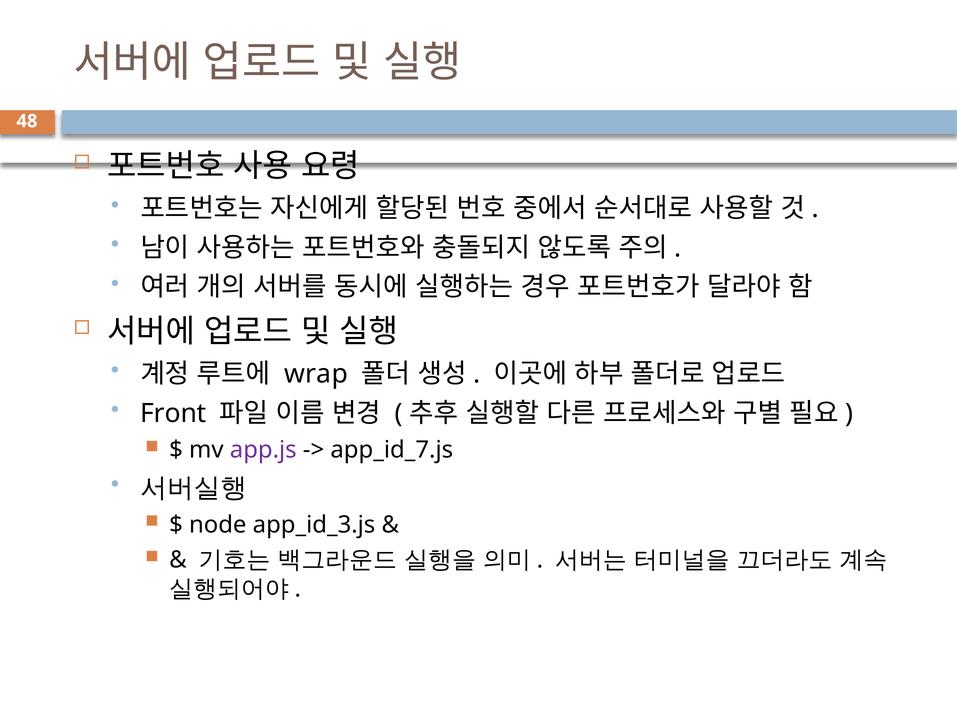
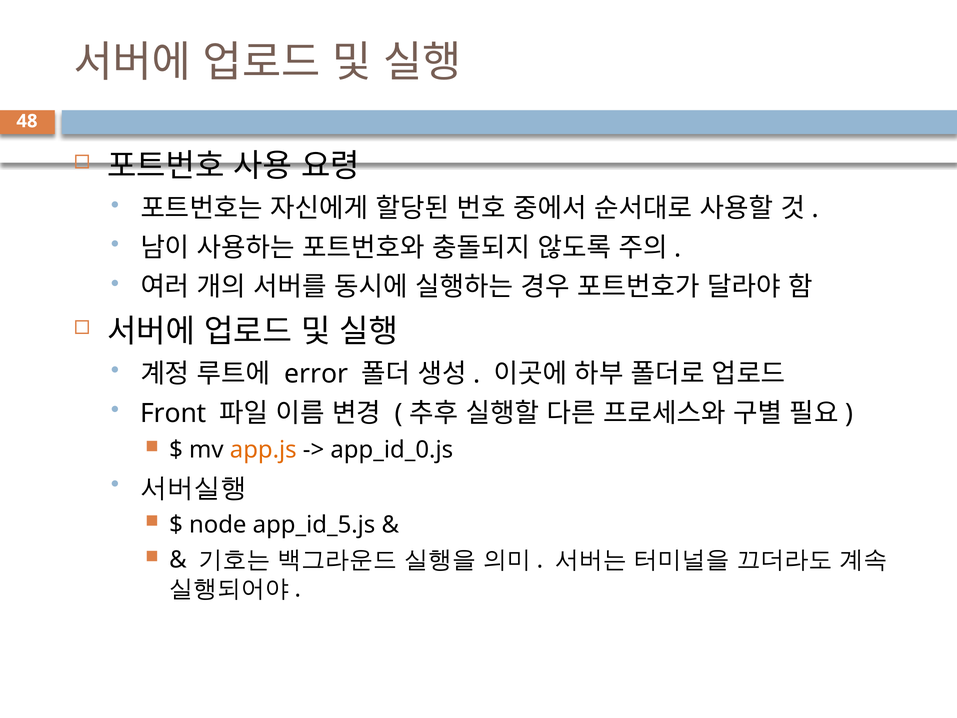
wrap: wrap -> error
app.js colour: purple -> orange
app_id_7.js: app_id_7.js -> app_id_0.js
app_id_3.js: app_id_3.js -> app_id_5.js
